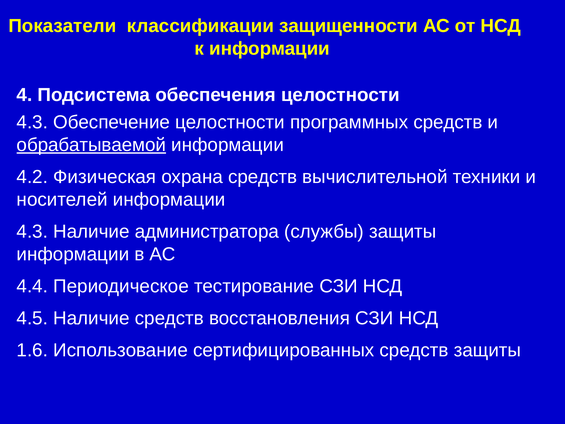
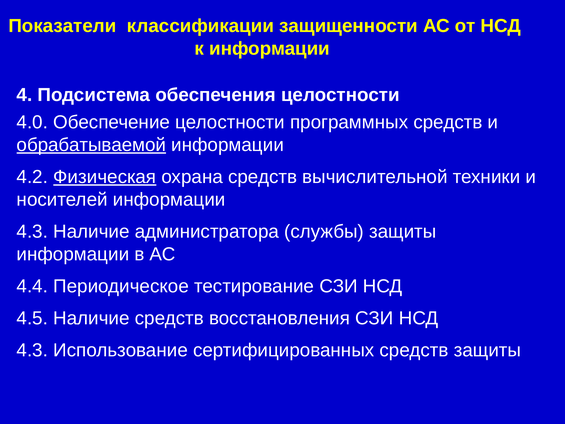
4.3 at (32, 122): 4.3 -> 4.0
Физическая underline: none -> present
1.6 at (32, 350): 1.6 -> 4.3
